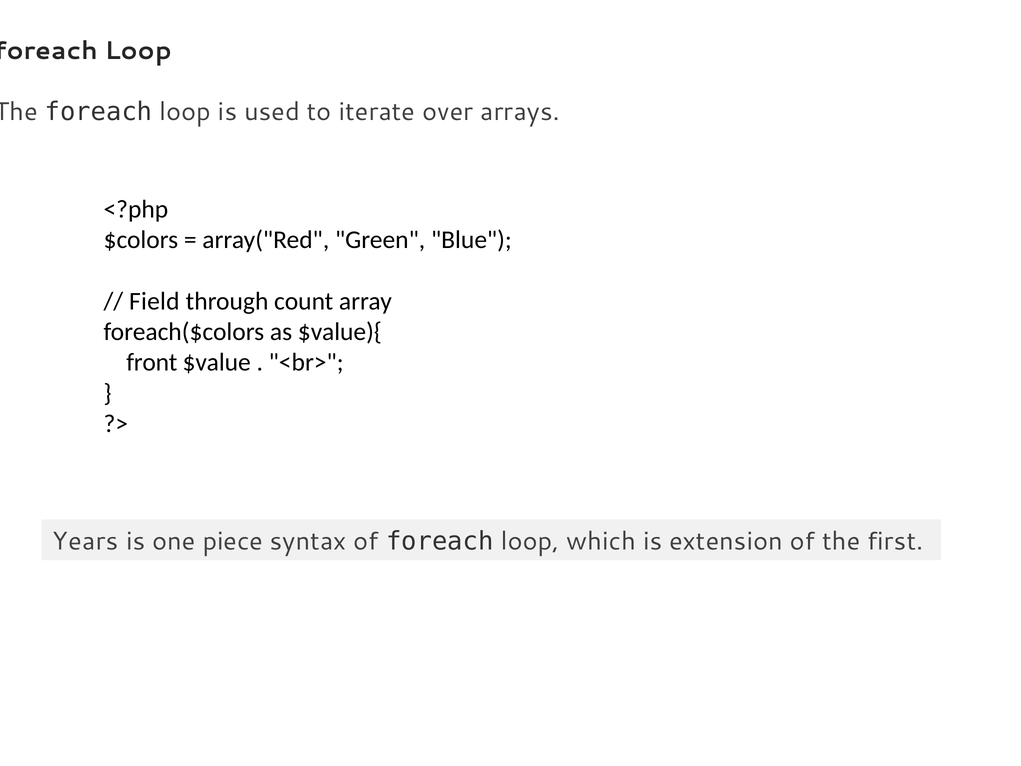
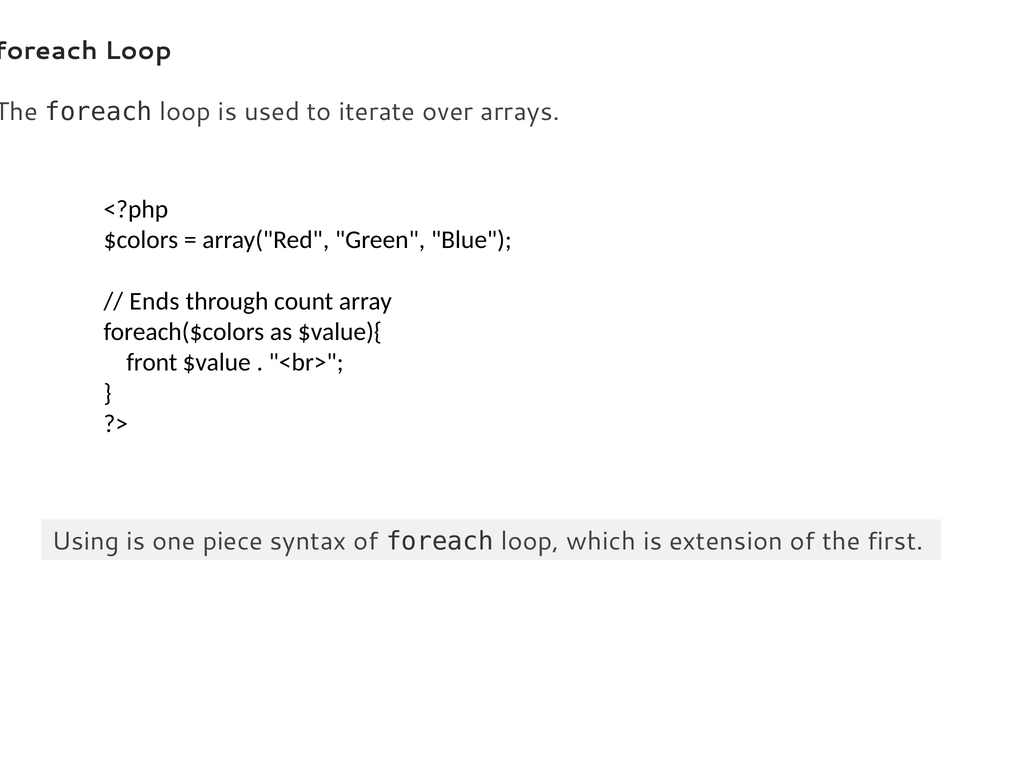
Field: Field -> Ends
Years: Years -> Using
